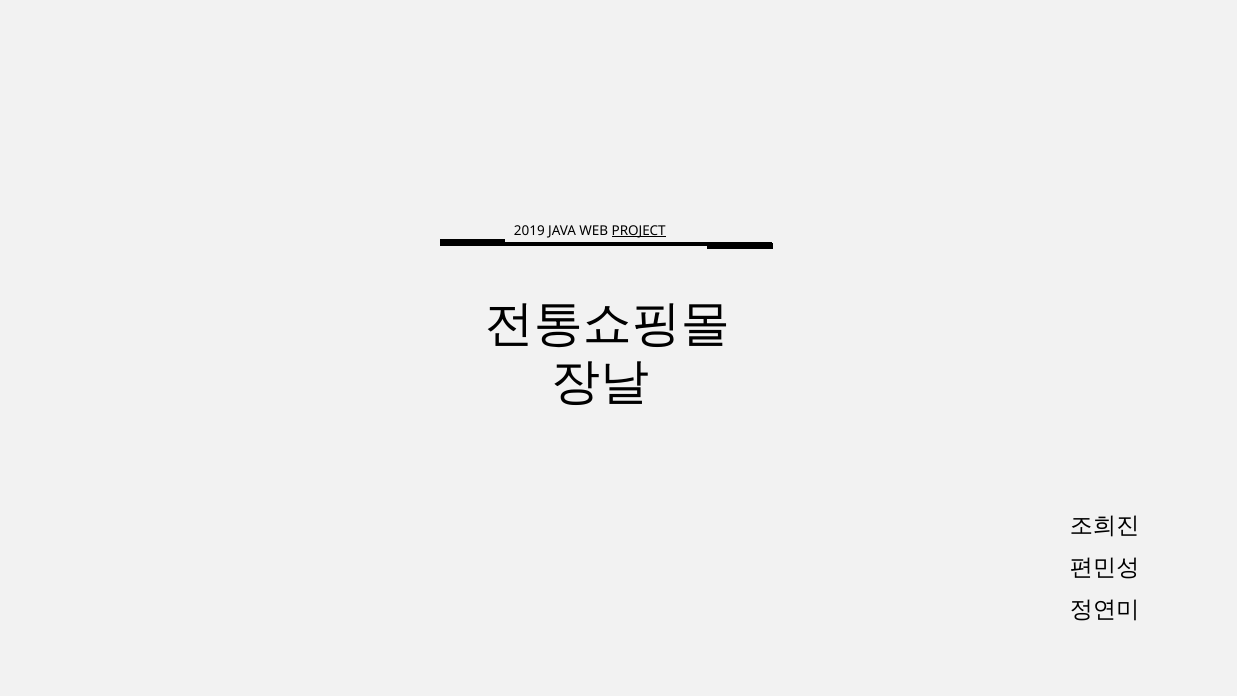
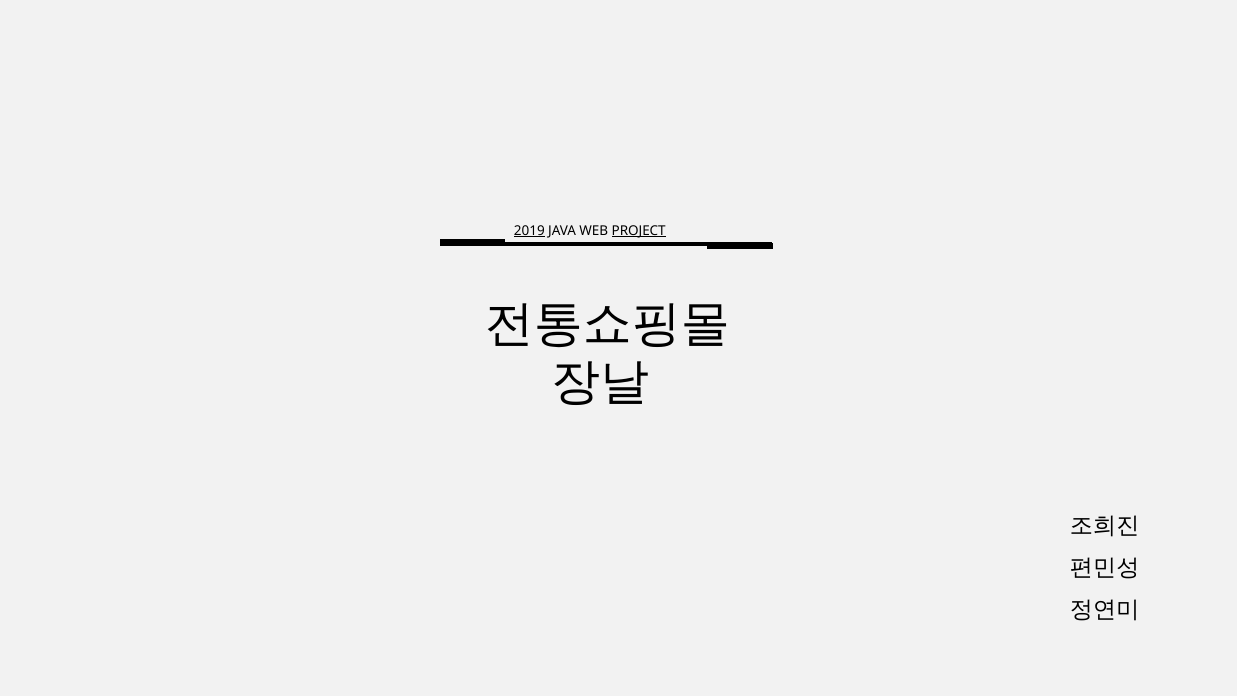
2019 underline: none -> present
